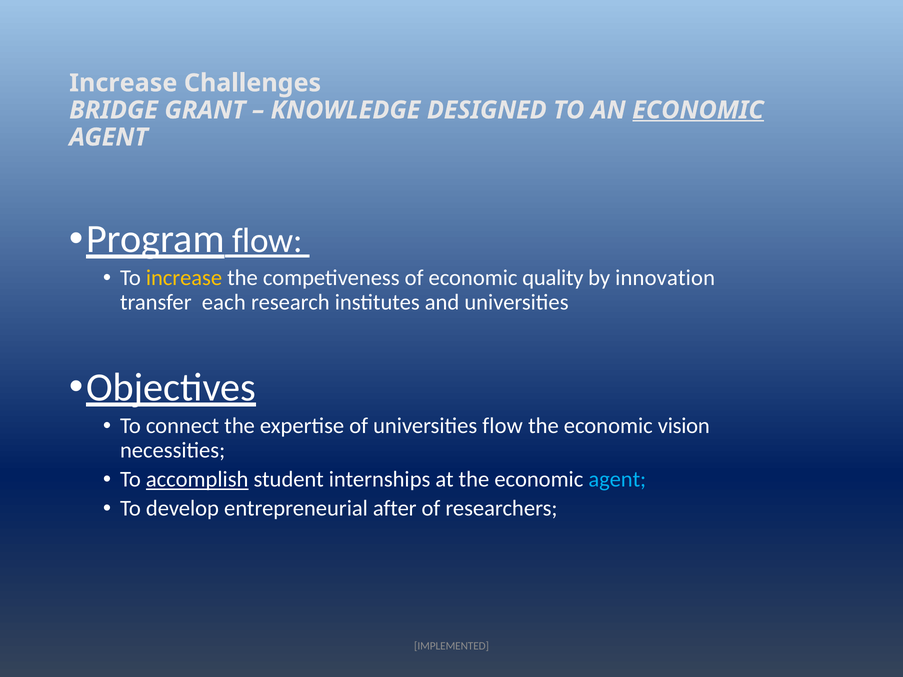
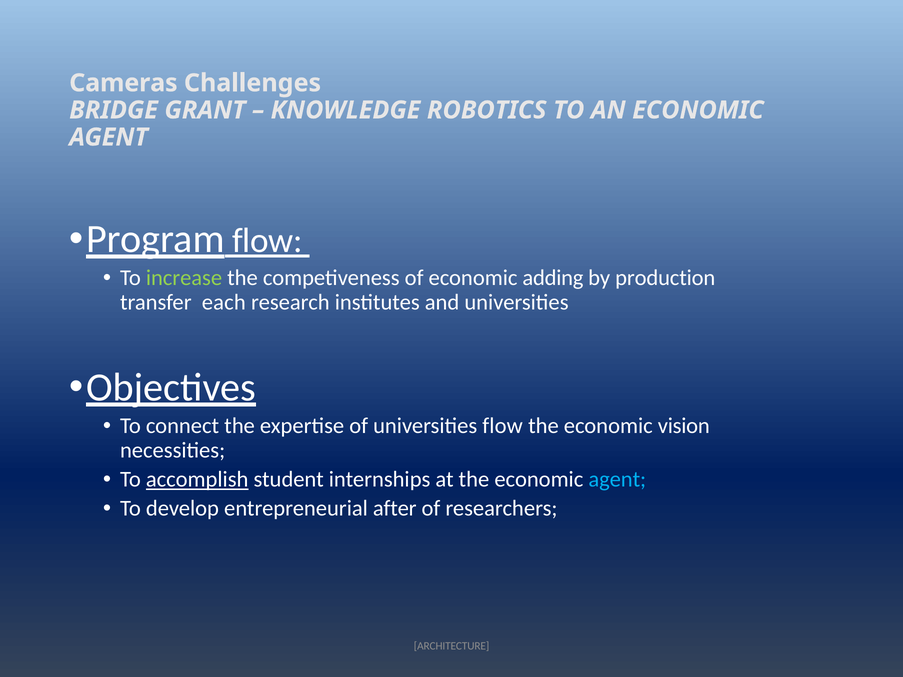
Increase at (123, 83): Increase -> Cameras
DESIGNED: DESIGNED -> ROBOTICS
ECONOMIC at (698, 110) underline: present -> none
increase at (184, 278) colour: yellow -> light green
quality: quality -> adding
innovation: innovation -> production
IMPLEMENTED: IMPLEMENTED -> ARCHITECTURE
